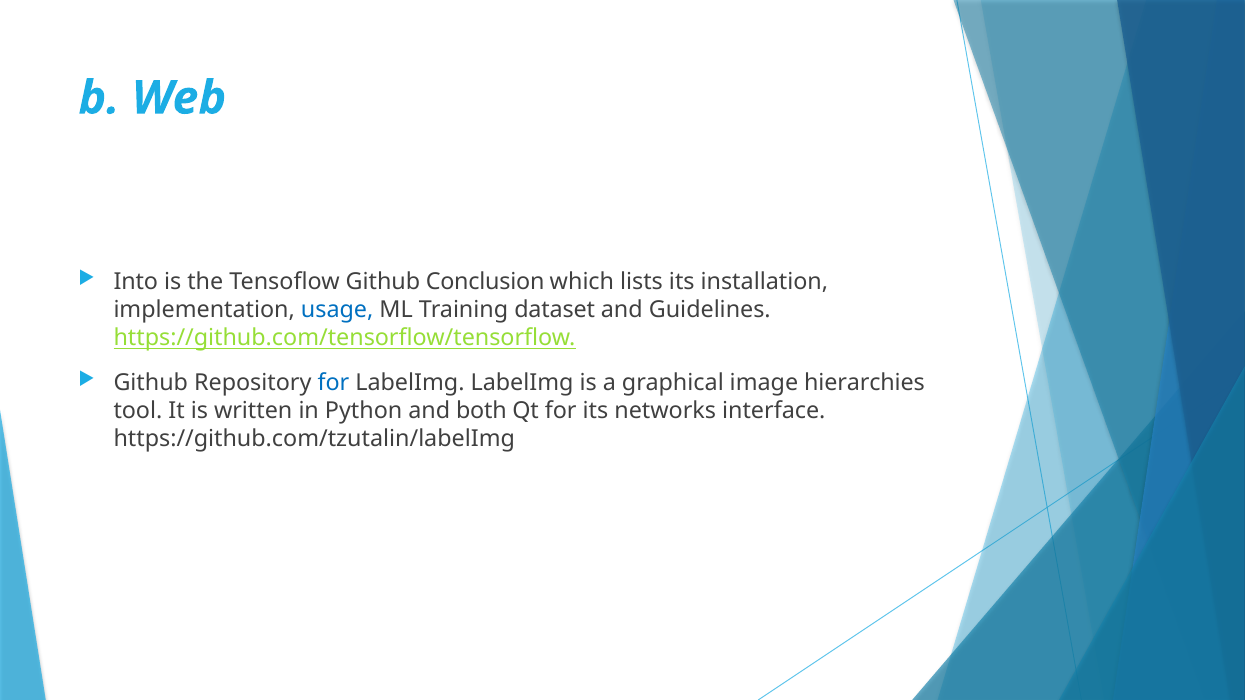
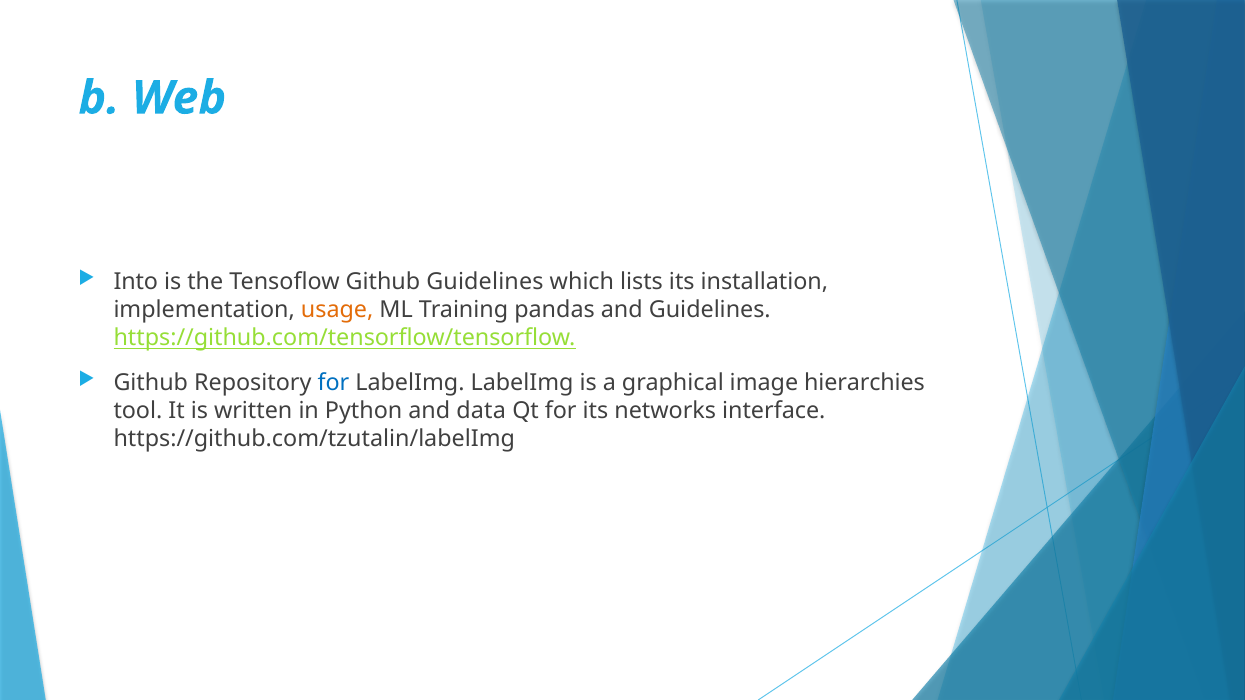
Github Conclusion: Conclusion -> Guidelines
usage colour: blue -> orange
dataset: dataset -> pandas
both: both -> data
